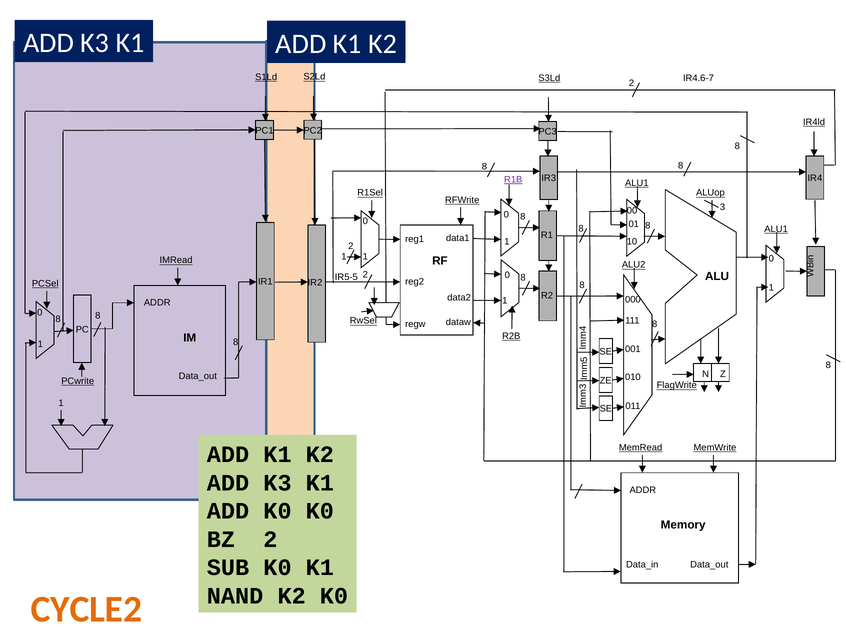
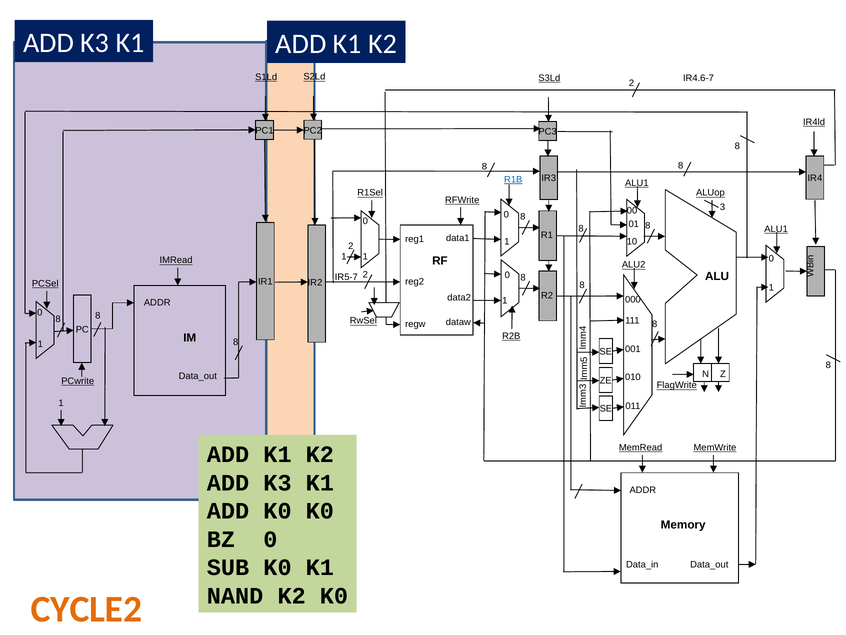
R1B colour: purple -> blue
IR5-5: IR5-5 -> IR5-7
BZ 2: 2 -> 0
